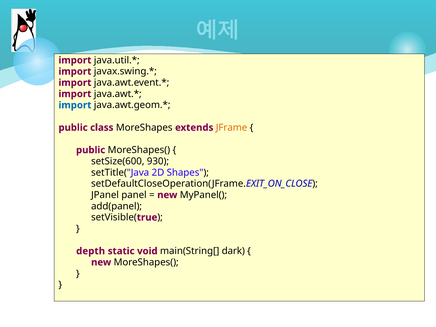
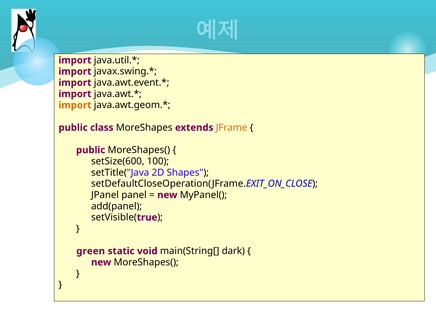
import at (75, 105) colour: blue -> orange
930: 930 -> 100
depth: depth -> green
